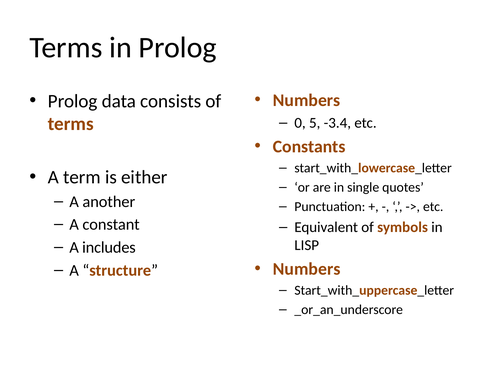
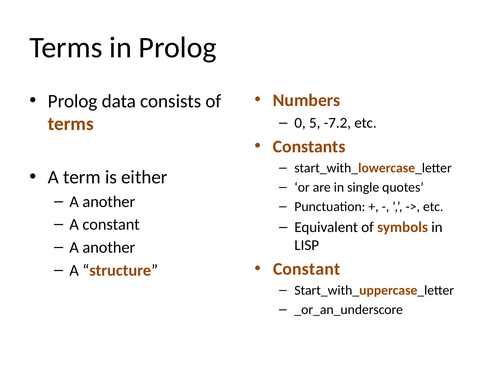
-3.4: -3.4 -> -7.2
includes at (109, 248): includes -> another
Numbers at (307, 269): Numbers -> Constant
